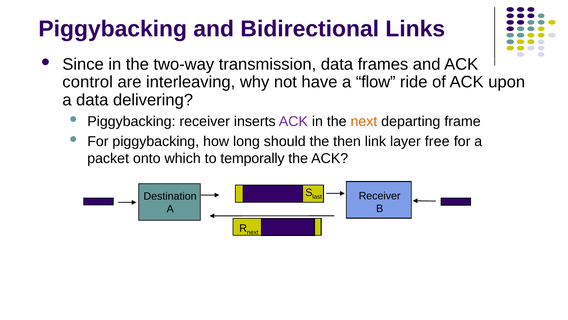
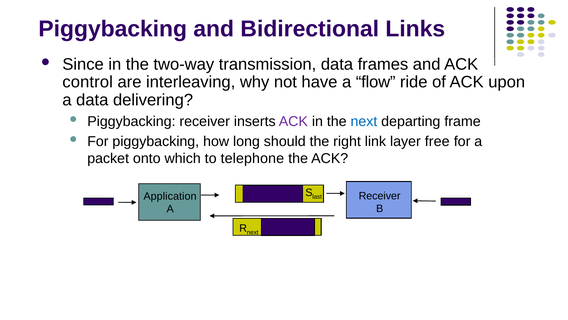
next at (364, 121) colour: orange -> blue
then: then -> right
temporally: temporally -> telephone
Destination: Destination -> Application
